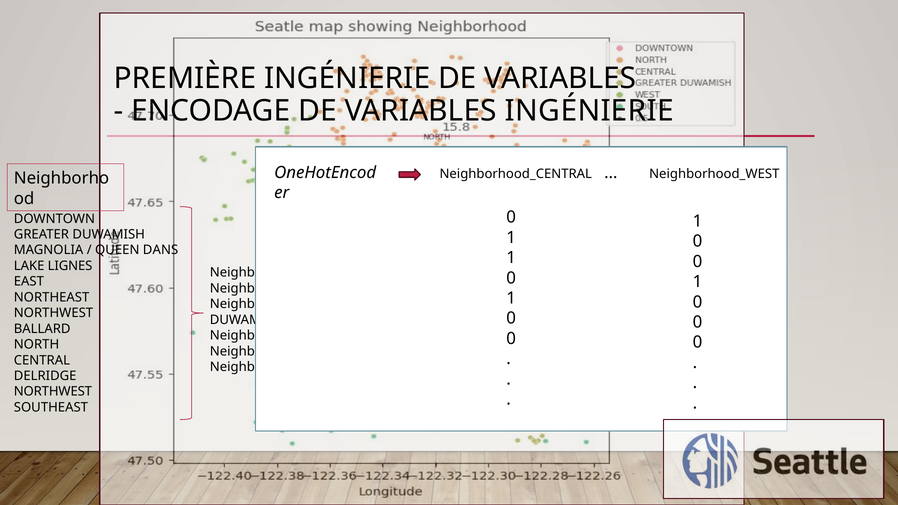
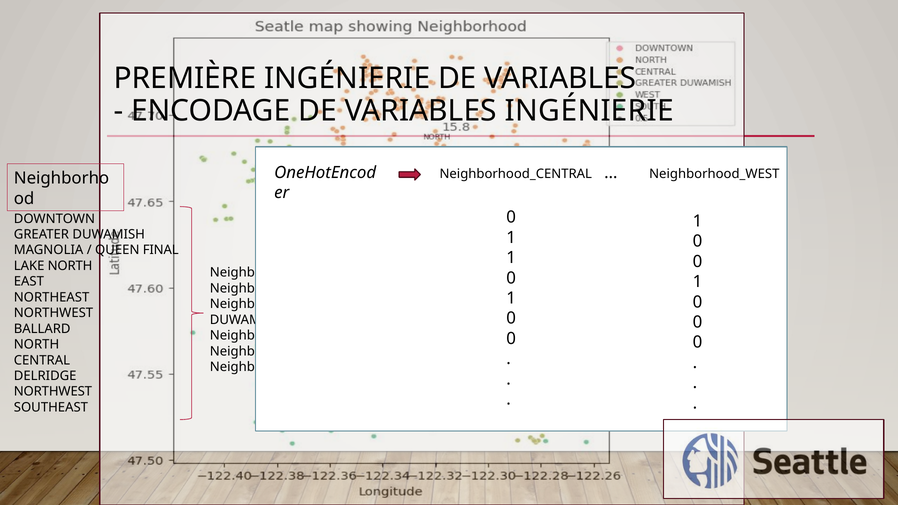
DANS: DANS -> FINAL
LAKE LIGNES: LIGNES -> NORTH
